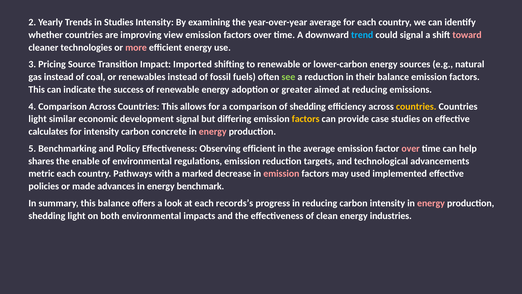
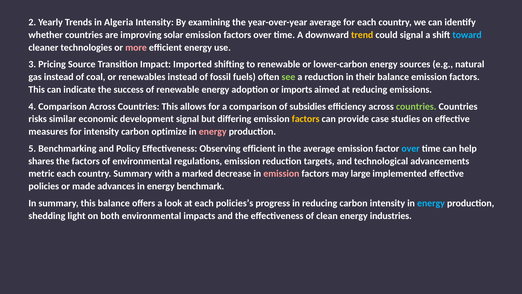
in Studies: Studies -> Algeria
view: view -> solar
trend colour: light blue -> yellow
toward colour: pink -> light blue
greater: greater -> imports
of shedding: shedding -> subsidies
countries at (416, 106) colour: yellow -> light green
light at (38, 119): light -> risks
calculates: calculates -> measures
concrete: concrete -> optimize
over at (411, 148) colour: pink -> light blue
the enable: enable -> factors
country Pathways: Pathways -> Summary
used: used -> large
records’s: records’s -> policies’s
energy at (431, 203) colour: pink -> light blue
